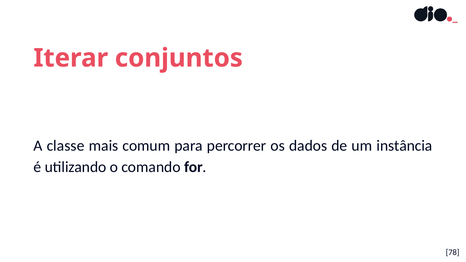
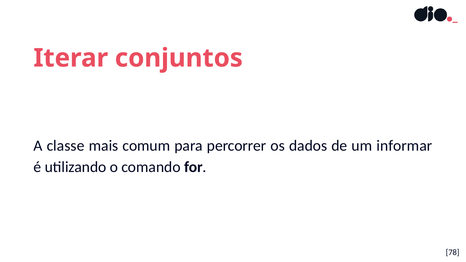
instância: instância -> informar
